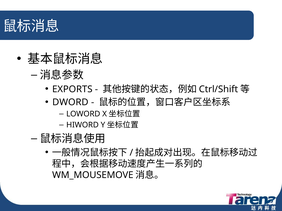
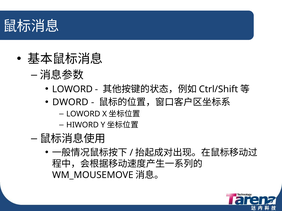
EXPORTS at (72, 89): EXPORTS -> LOWORD
